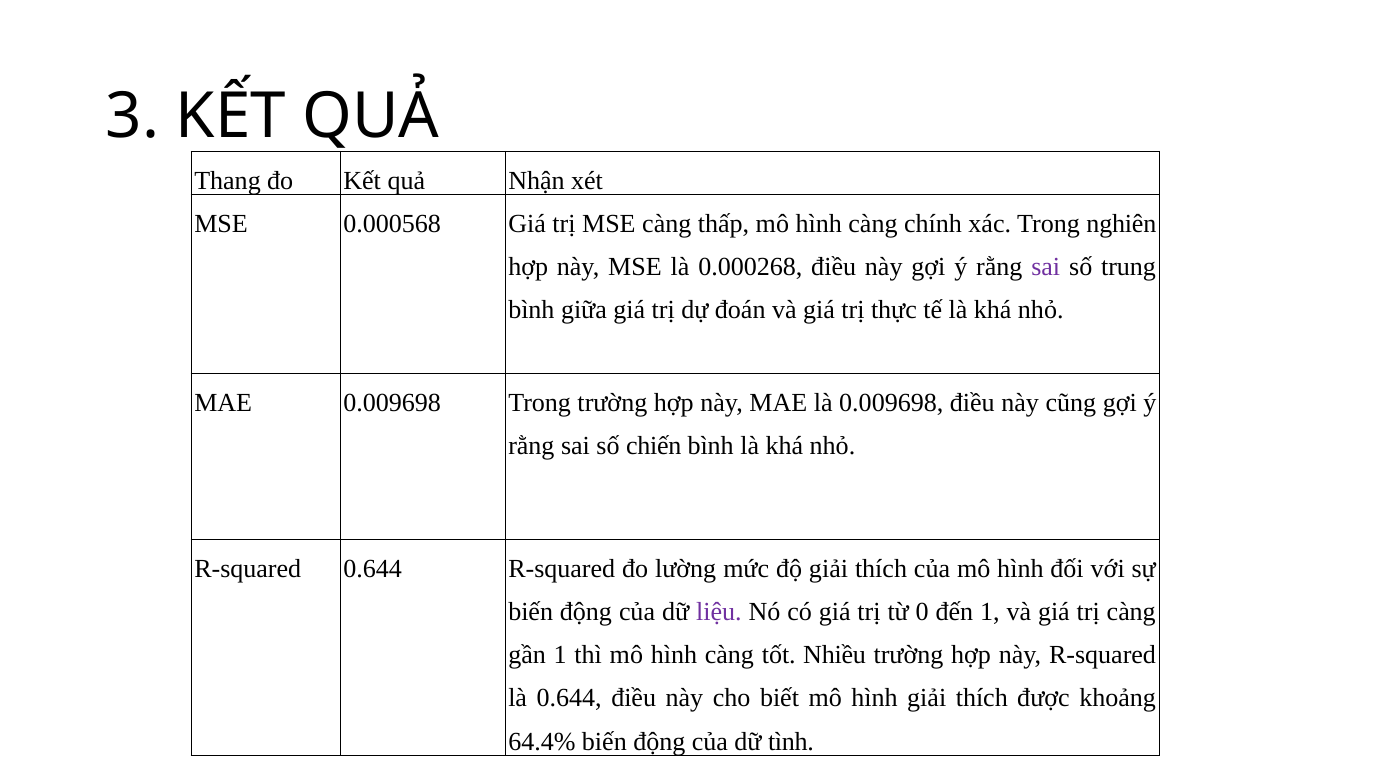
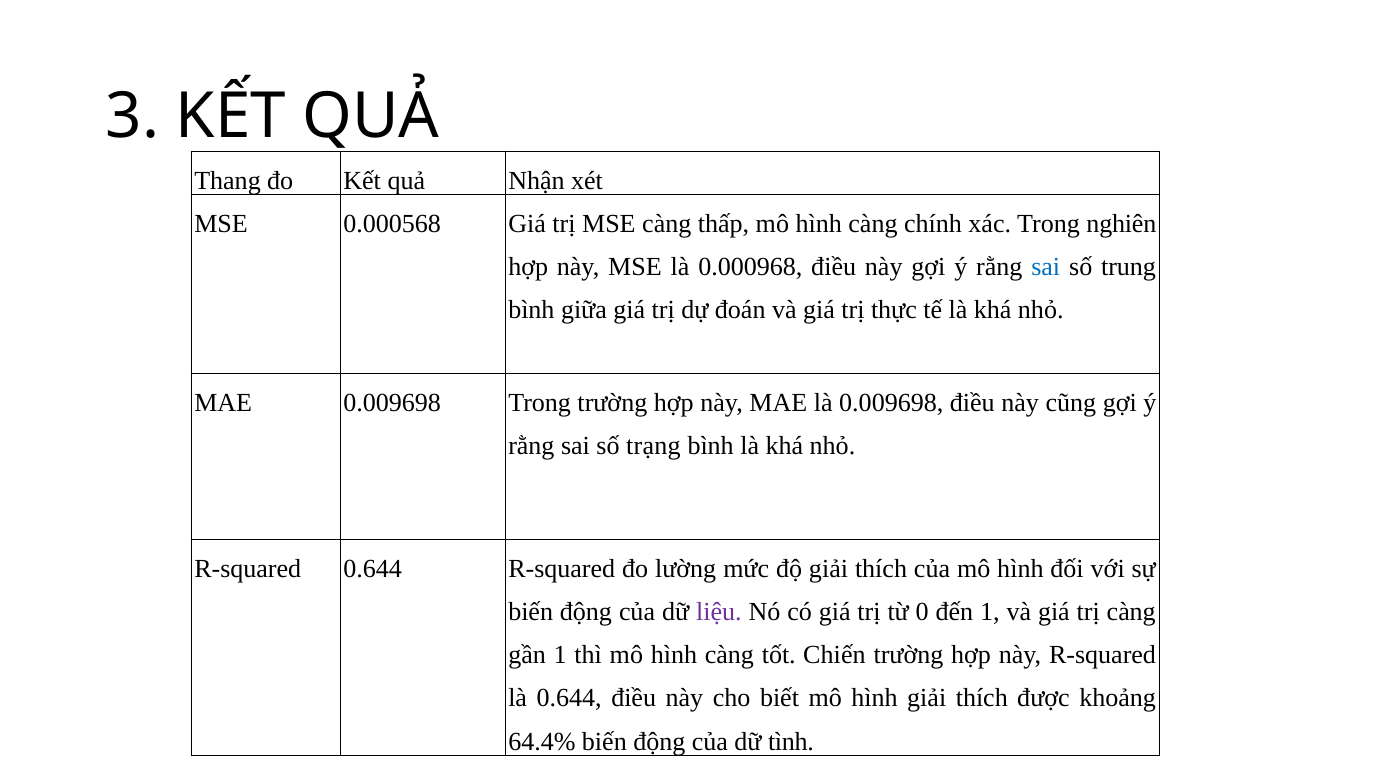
0.000268: 0.000268 -> 0.000968
sai at (1046, 267) colour: purple -> blue
chiến: chiến -> trạng
Nhiều: Nhiều -> Chiến
